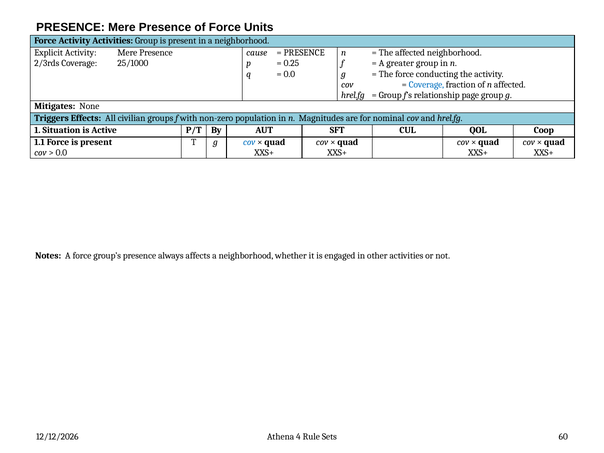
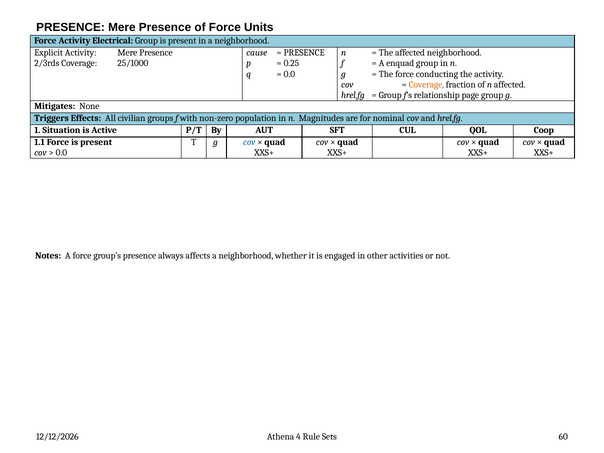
Activity Activities: Activities -> Electrical
greater: greater -> enquad
Coverage at (426, 85) colour: blue -> orange
